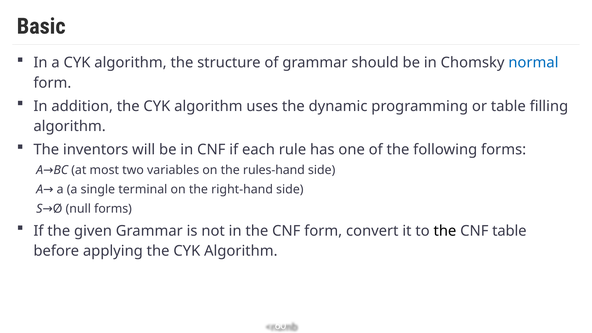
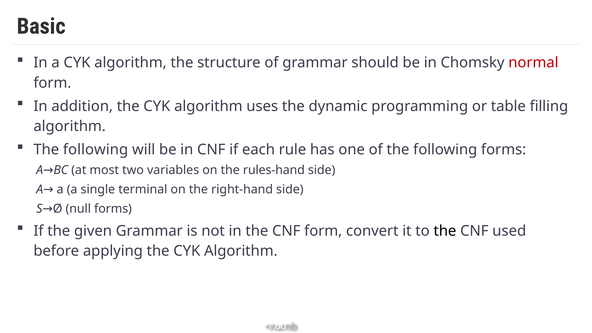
normal colour: blue -> red
inventors at (96, 150): inventors -> following
CNF table: table -> used
